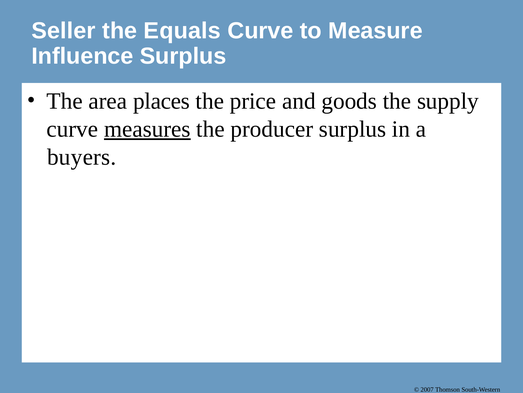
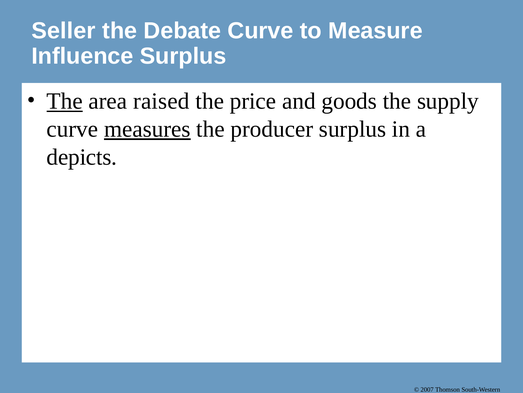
Equals: Equals -> Debate
The at (65, 101) underline: none -> present
places: places -> raised
buyers: buyers -> depicts
